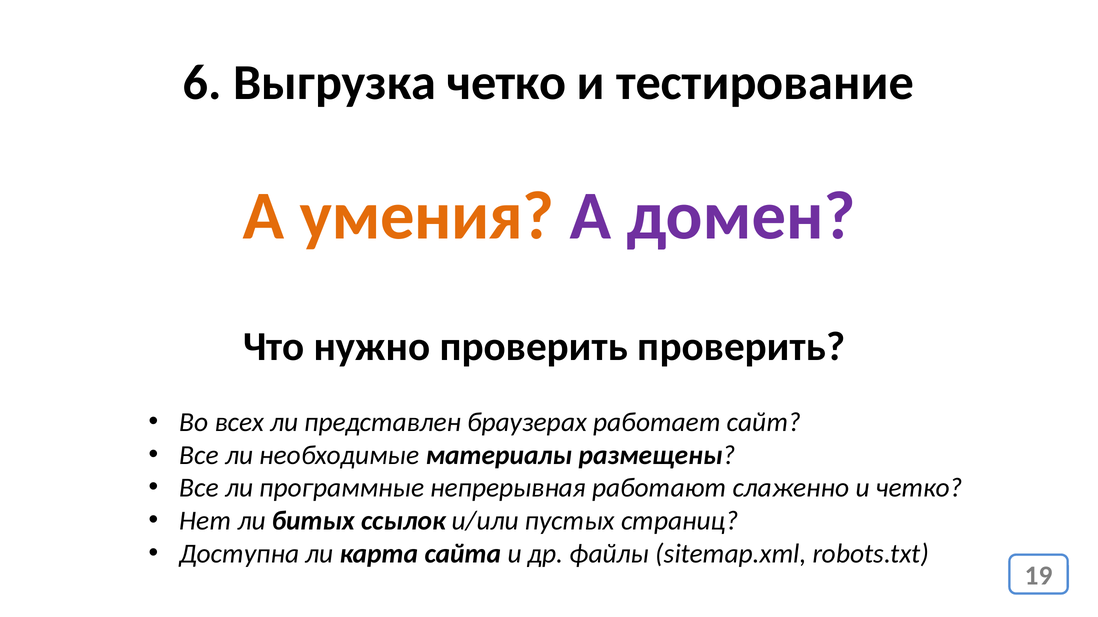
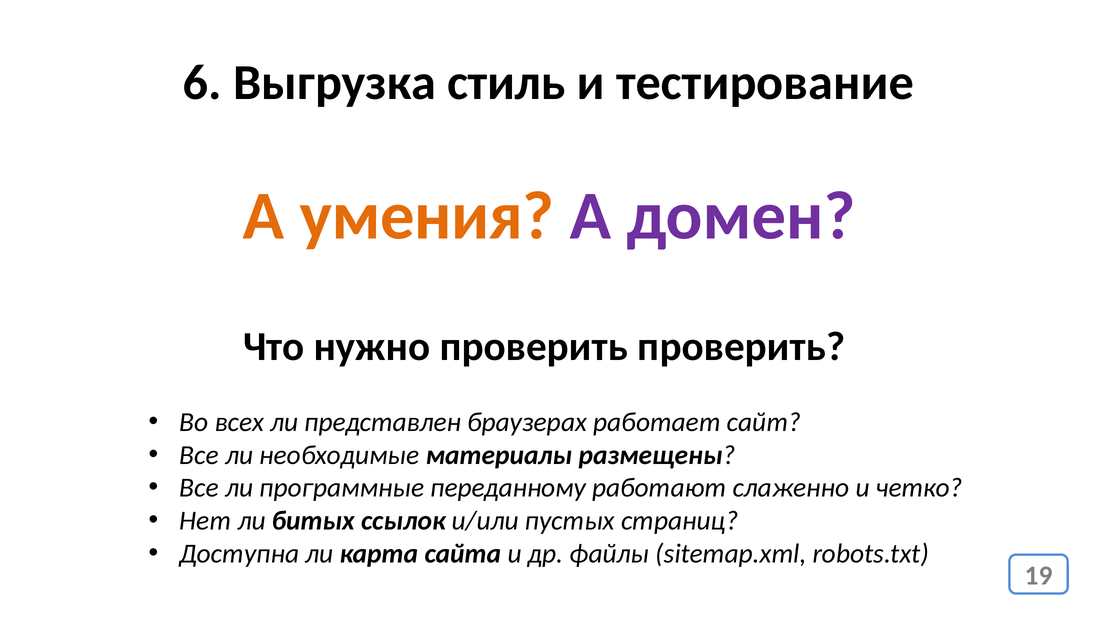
Выгрузка четко: четко -> стиль
непрерывная: непрерывная -> переданному
